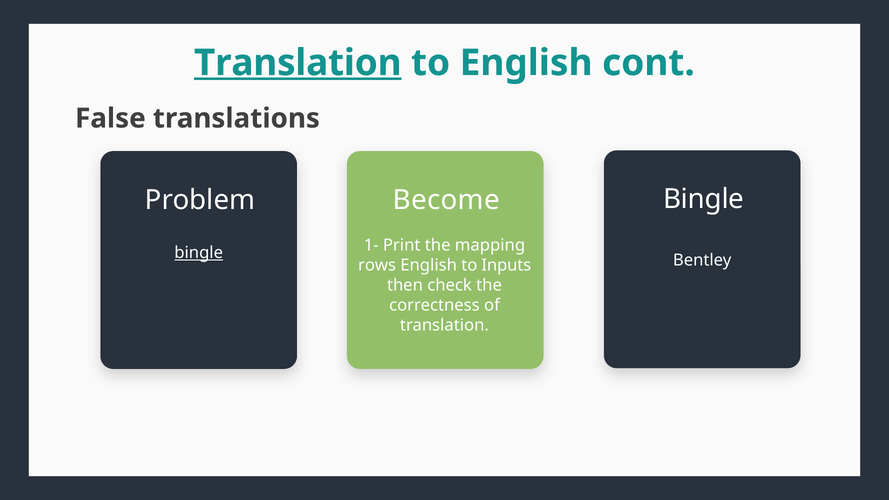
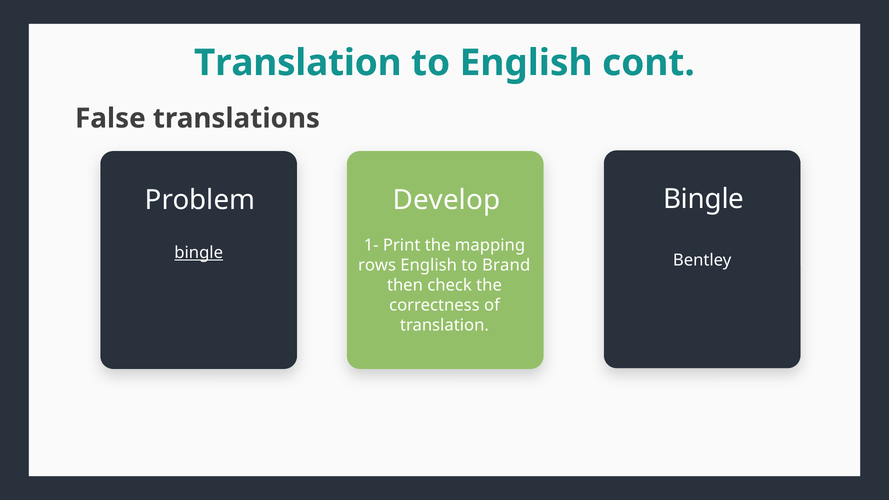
Translation at (298, 63) underline: present -> none
Become: Become -> Develop
Inputs: Inputs -> Brand
